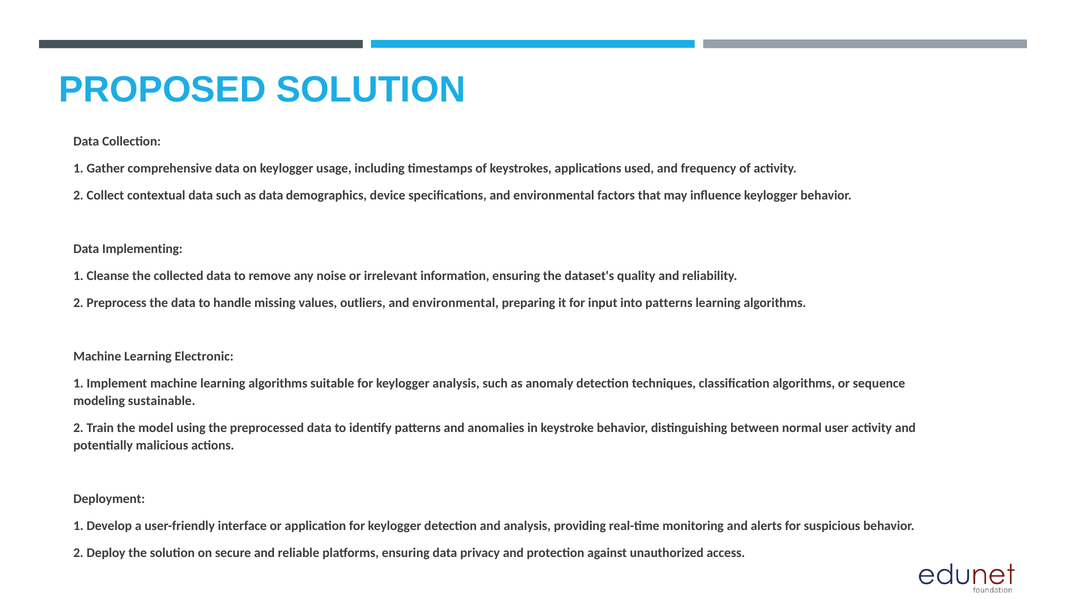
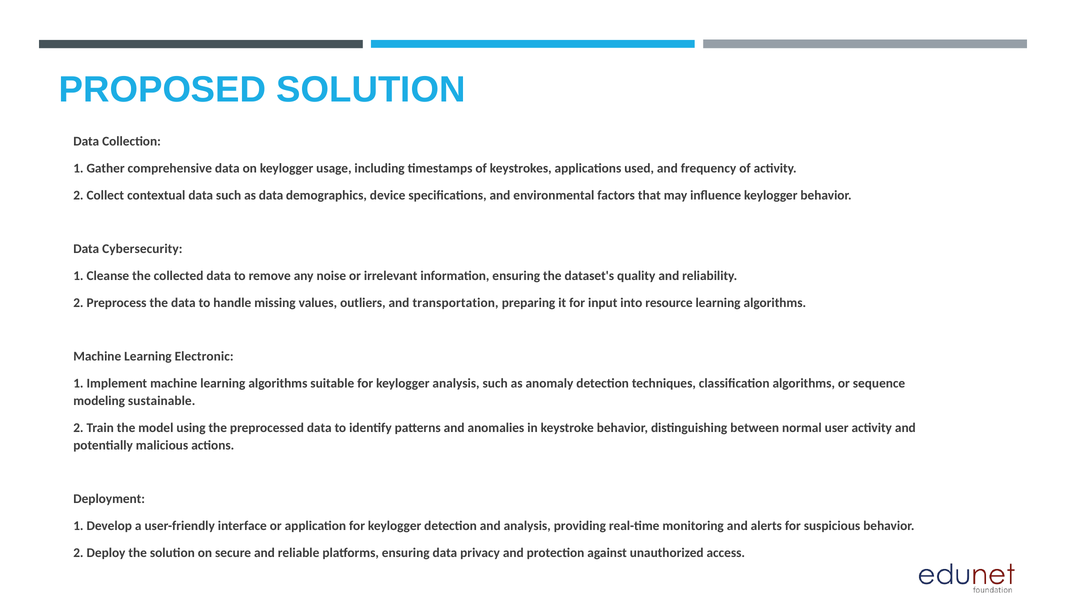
Implementing: Implementing -> Cybersecurity
outliers and environmental: environmental -> transportation
into patterns: patterns -> resource
